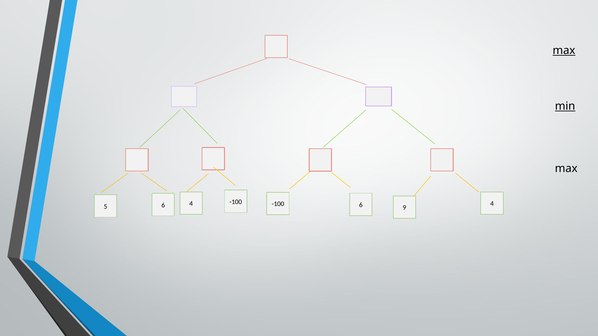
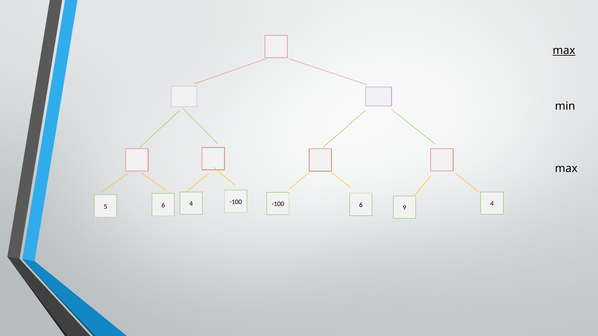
min underline: present -> none
